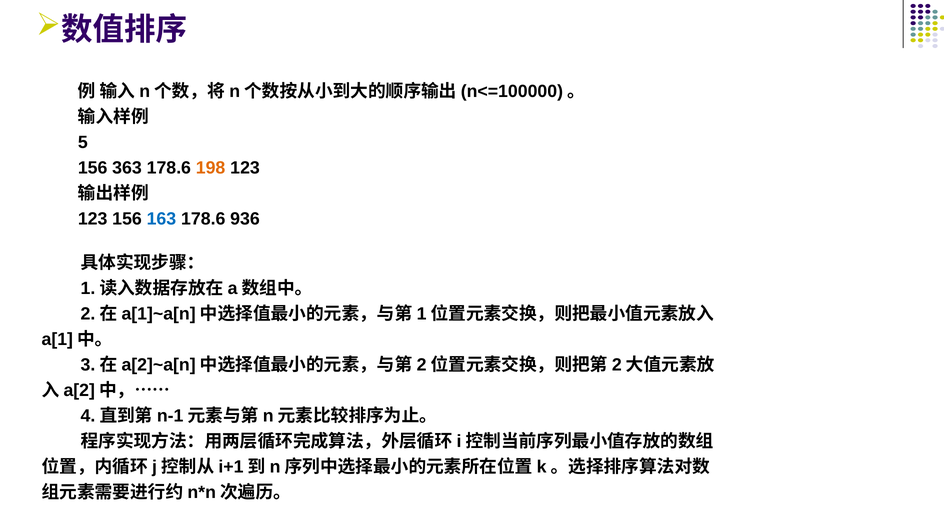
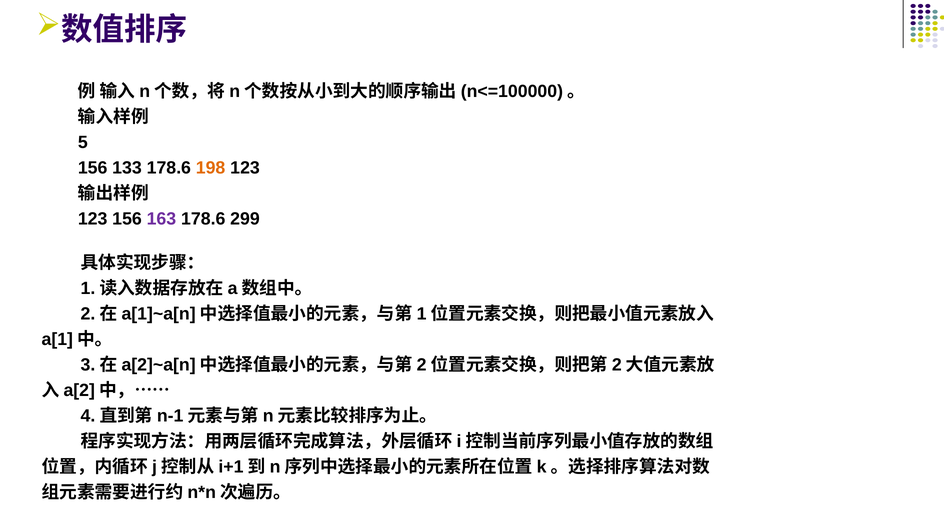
363: 363 -> 133
163 colour: blue -> purple
936: 936 -> 299
